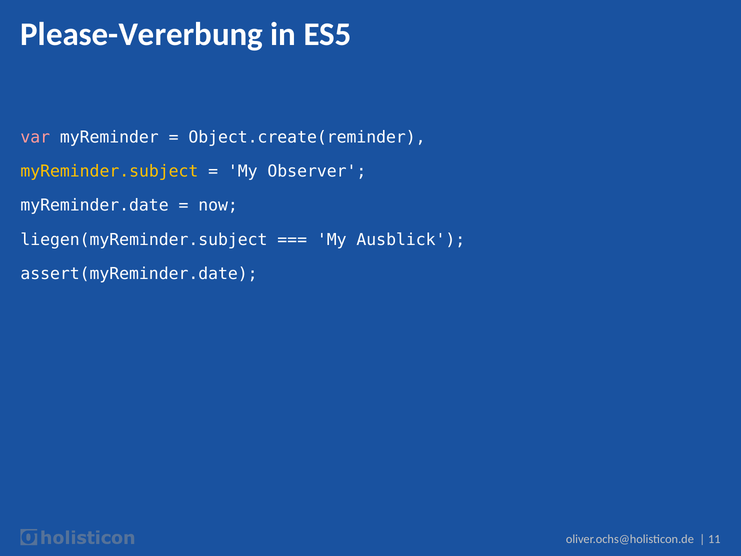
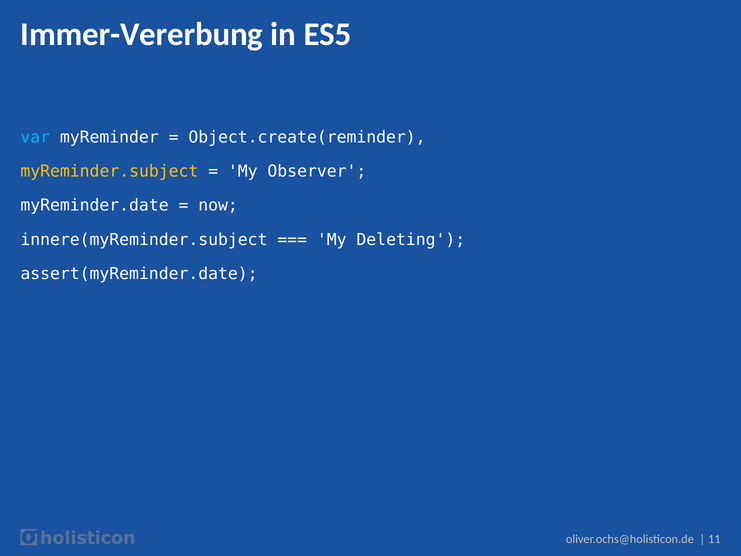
Please-Vererbung: Please-Vererbung -> Immer-Vererbung
var colour: pink -> light blue
liegen(myReminder.subject: liegen(myReminder.subject -> innere(myReminder.subject
Ausblick: Ausblick -> Deleting
